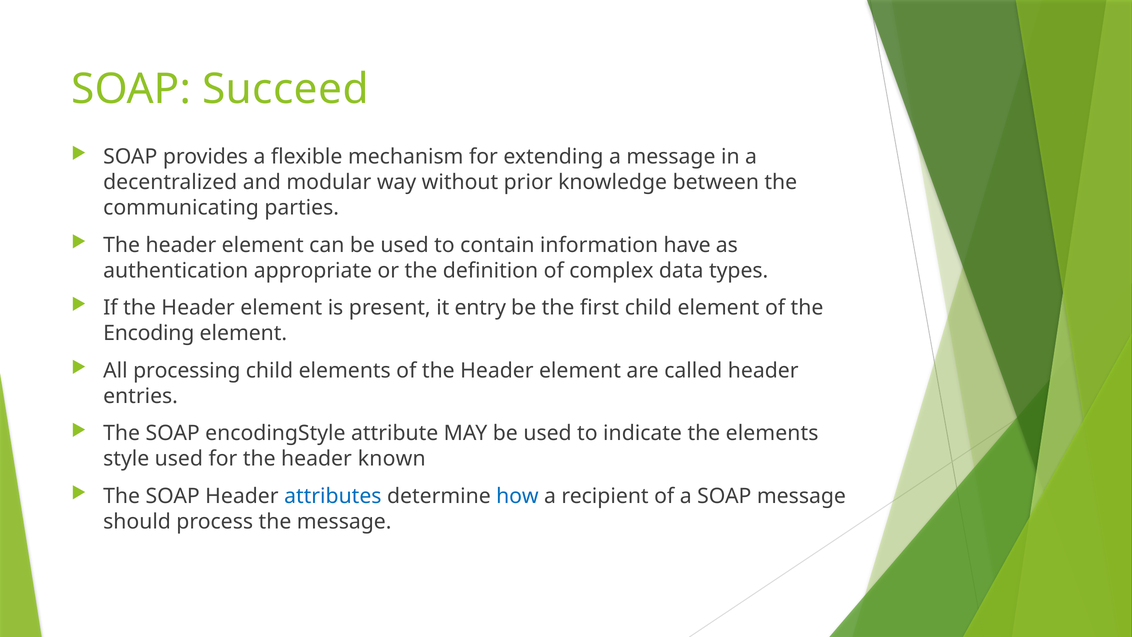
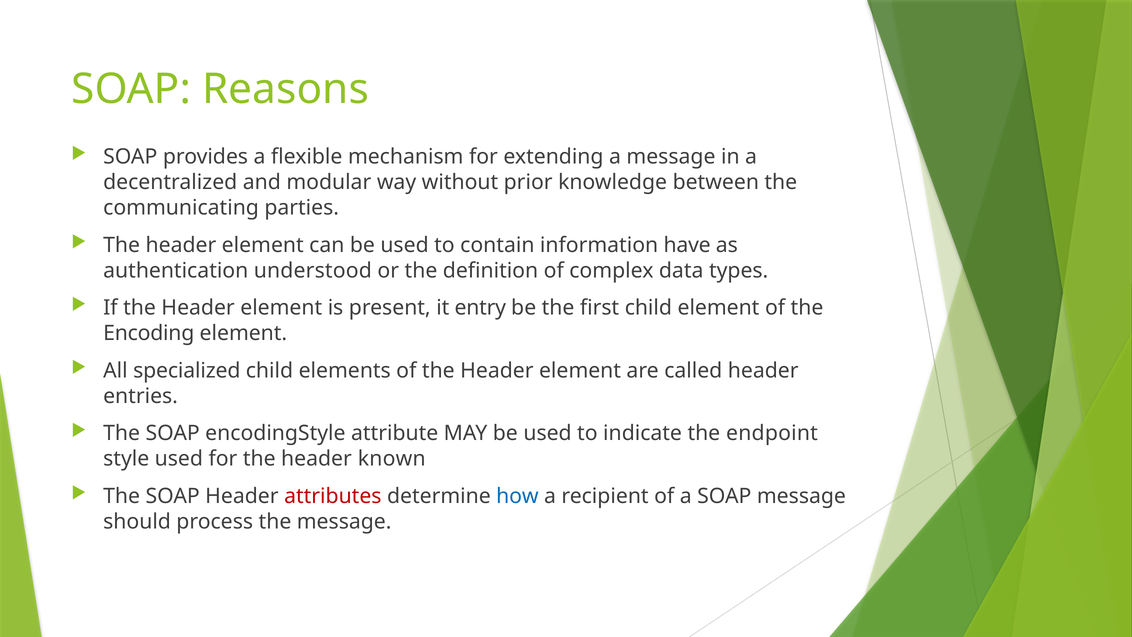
Succeed: Succeed -> Reasons
appropriate: appropriate -> understood
processing: processing -> specialized
the elements: elements -> endpoint
attributes colour: blue -> red
